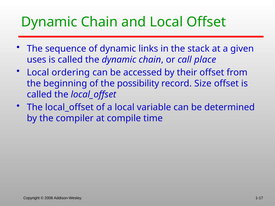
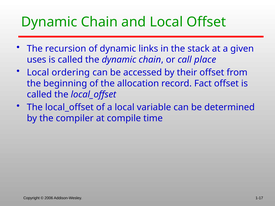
sequence: sequence -> recursion
possibility: possibility -> allocation
Size: Size -> Fact
